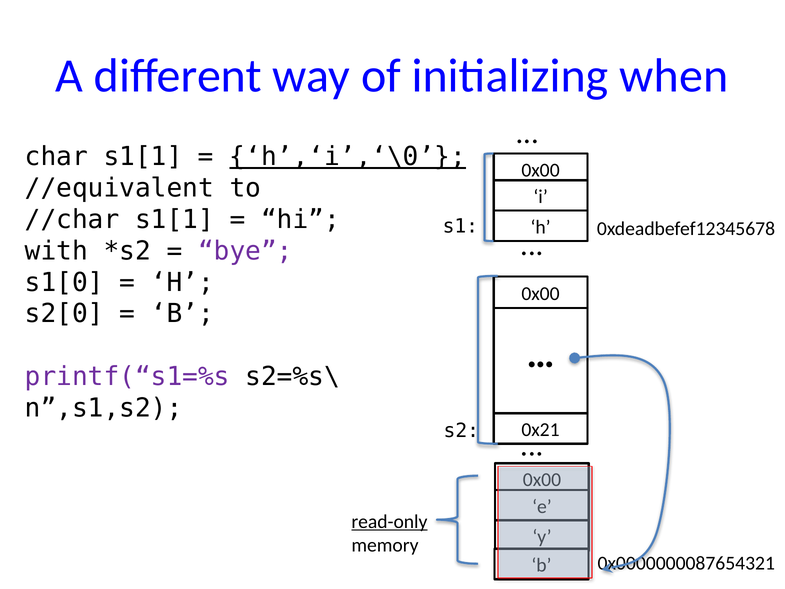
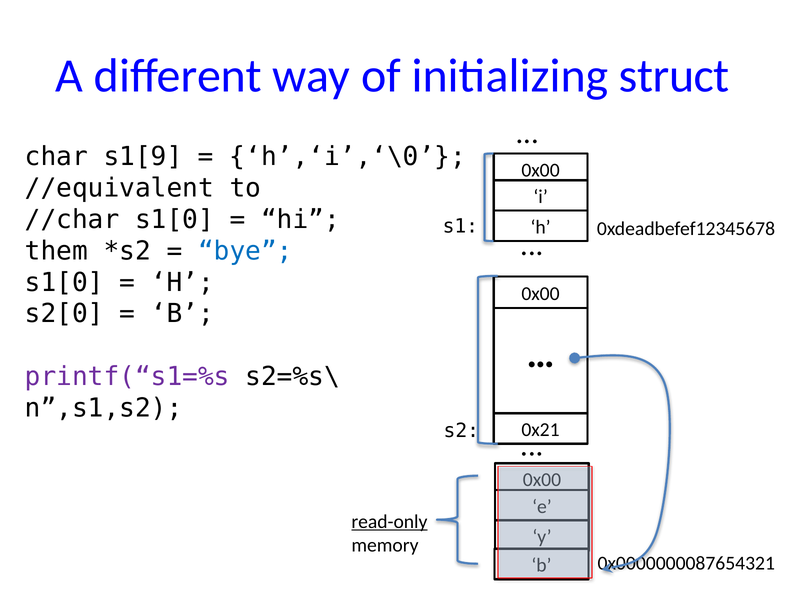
when: when -> struct
char s1[1: s1[1 -> s1[9
h’,‘i’,‘\0 underline: present -> none
//char s1[1: s1[1 -> s1[0
with: with -> them
bye colour: purple -> blue
